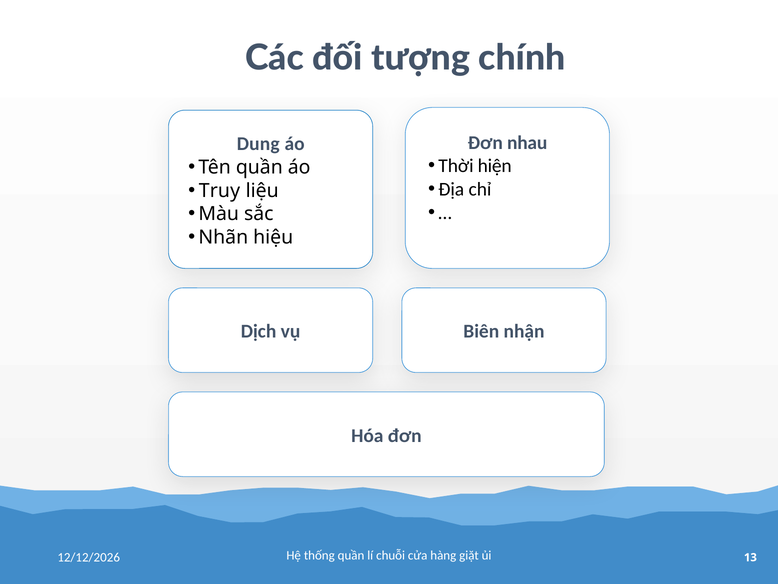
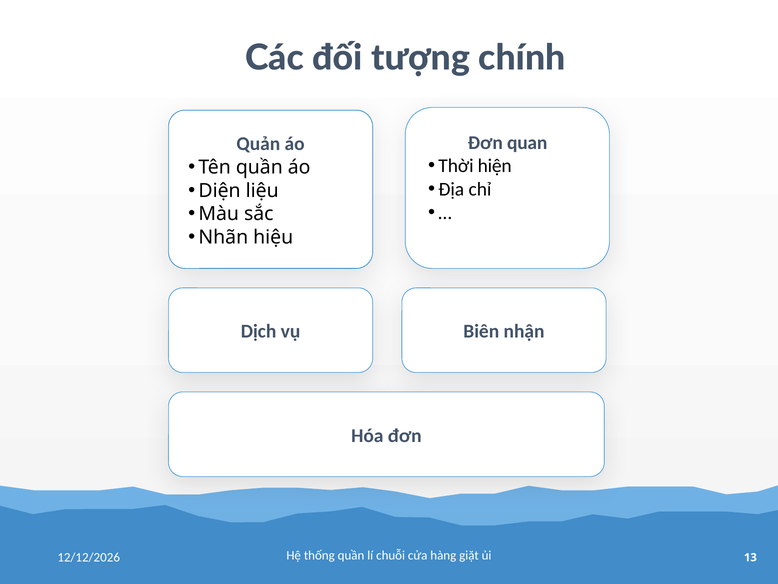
nhau: nhau -> quan
Dung: Dung -> Quản
Truy: Truy -> Diện
